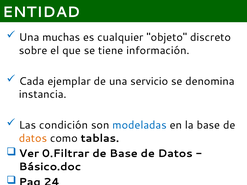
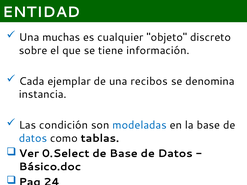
servicio: servicio -> recibos
datos at (33, 138) colour: orange -> blue
0.Filtrar: 0.Filtrar -> 0.Select
